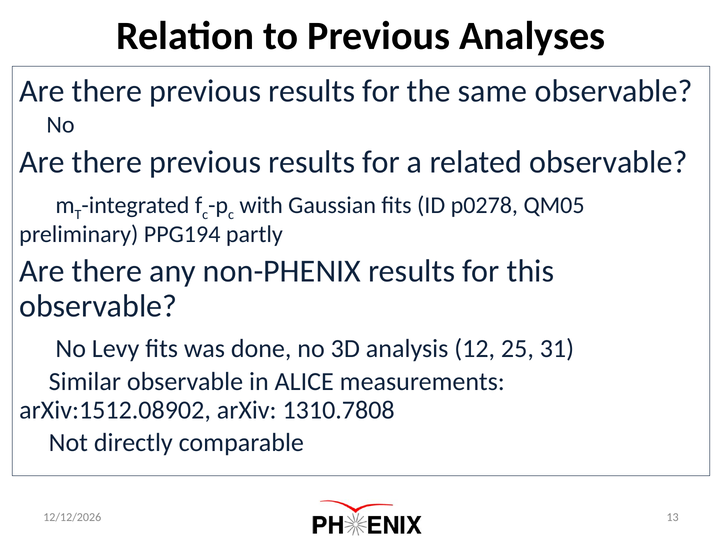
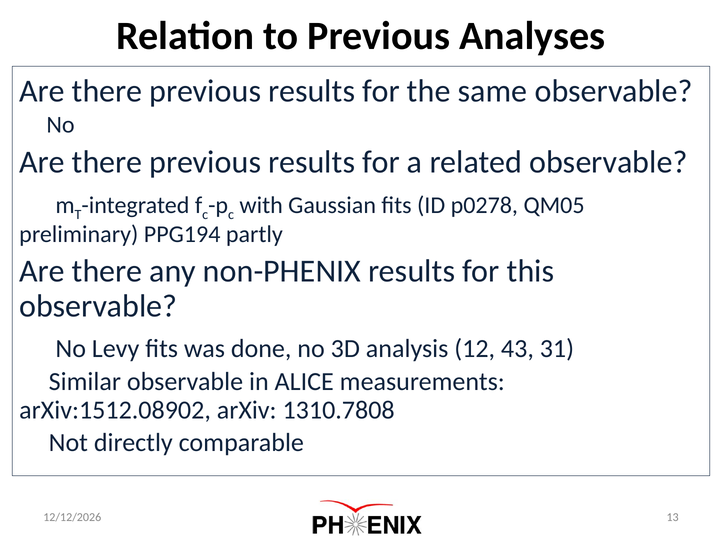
25: 25 -> 43
